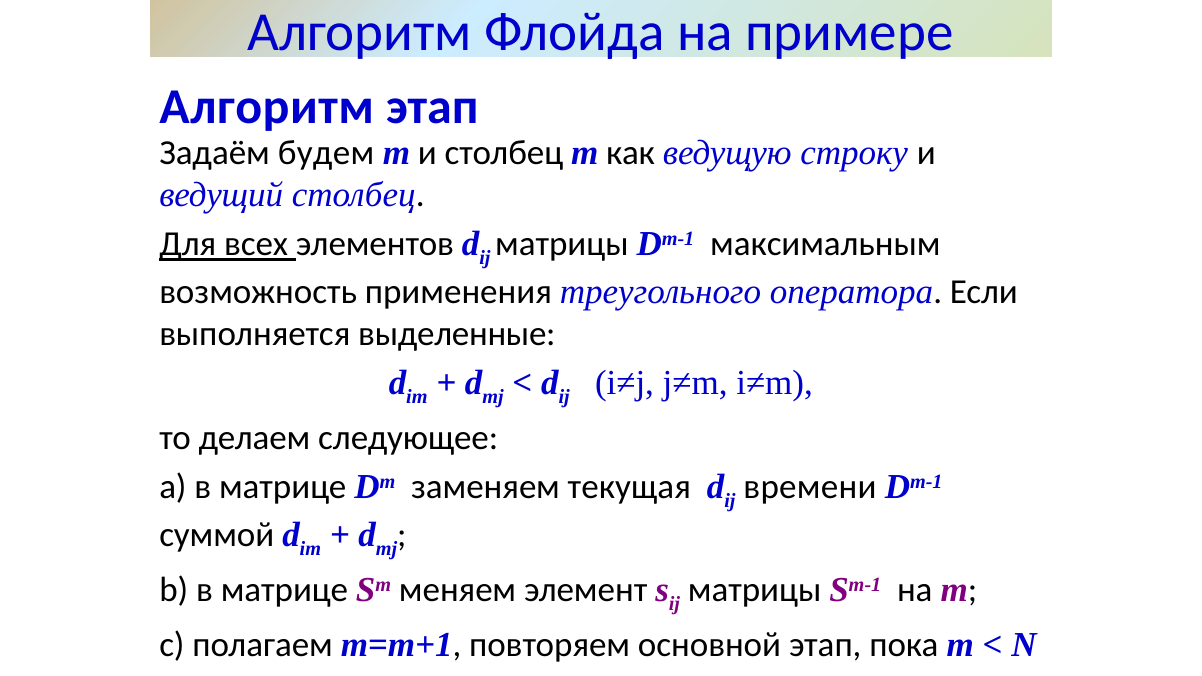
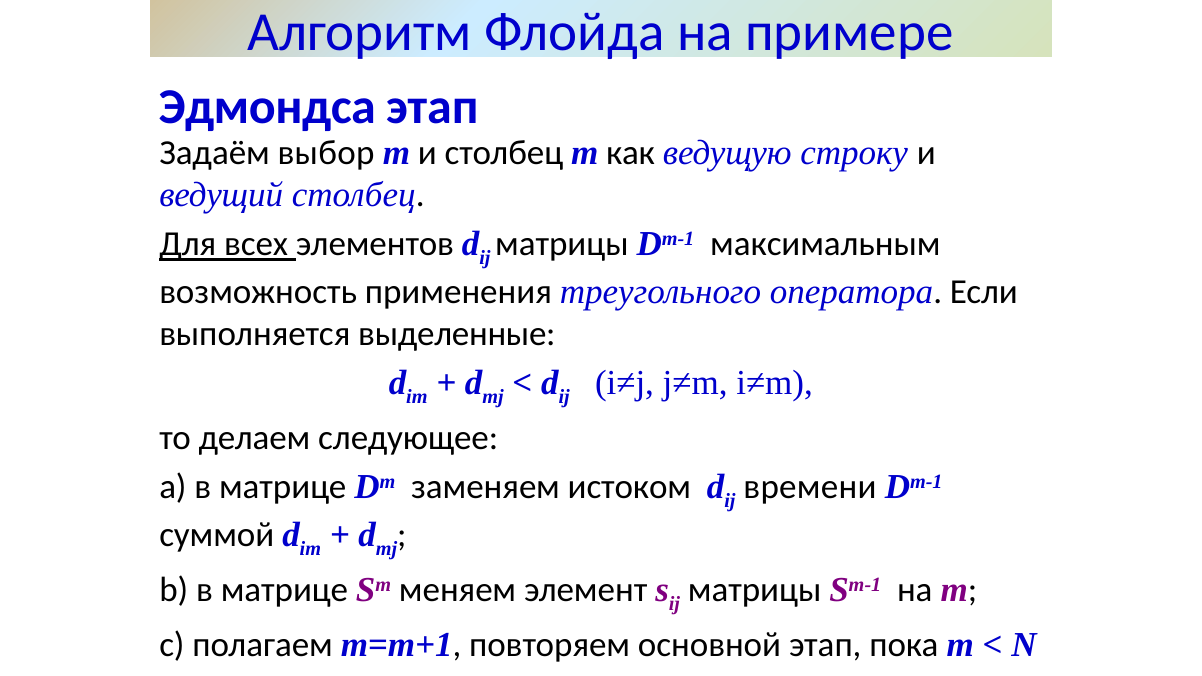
Алгоритм at (267, 107): Алгоритм -> Эдмондса
будем: будем -> выбор
текущая: текущая -> истоком
